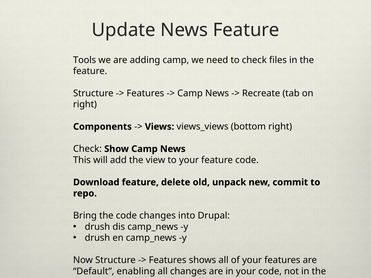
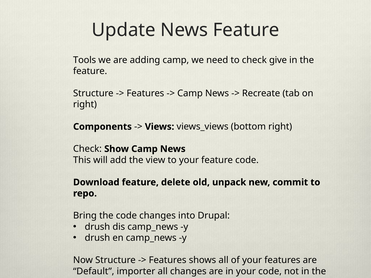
files: files -> give
enabling: enabling -> importer
